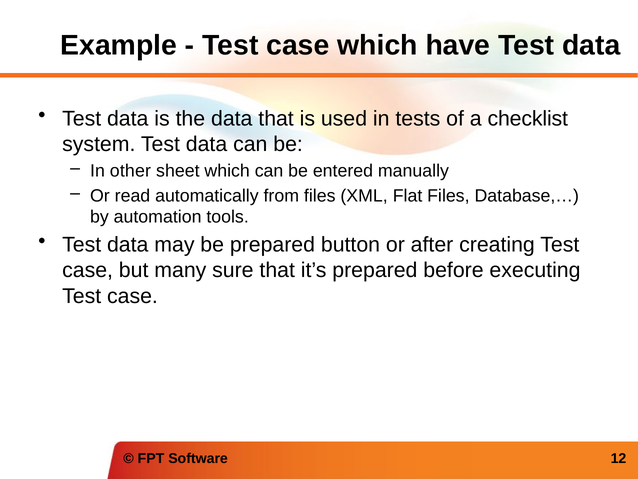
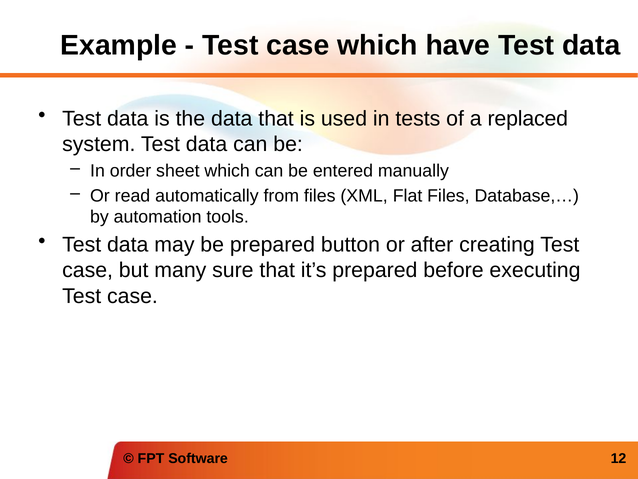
checklist: checklist -> replaced
other: other -> order
